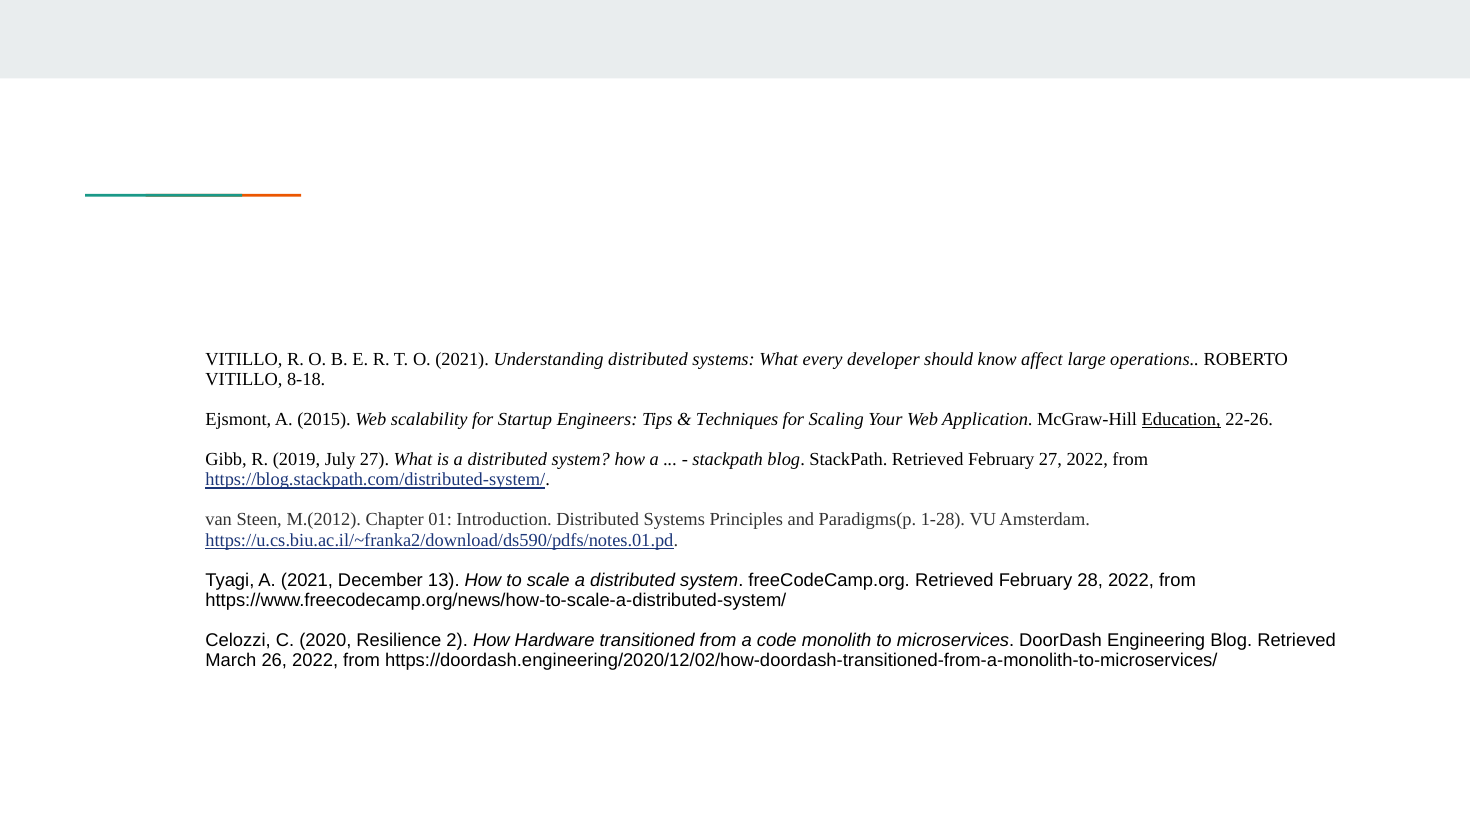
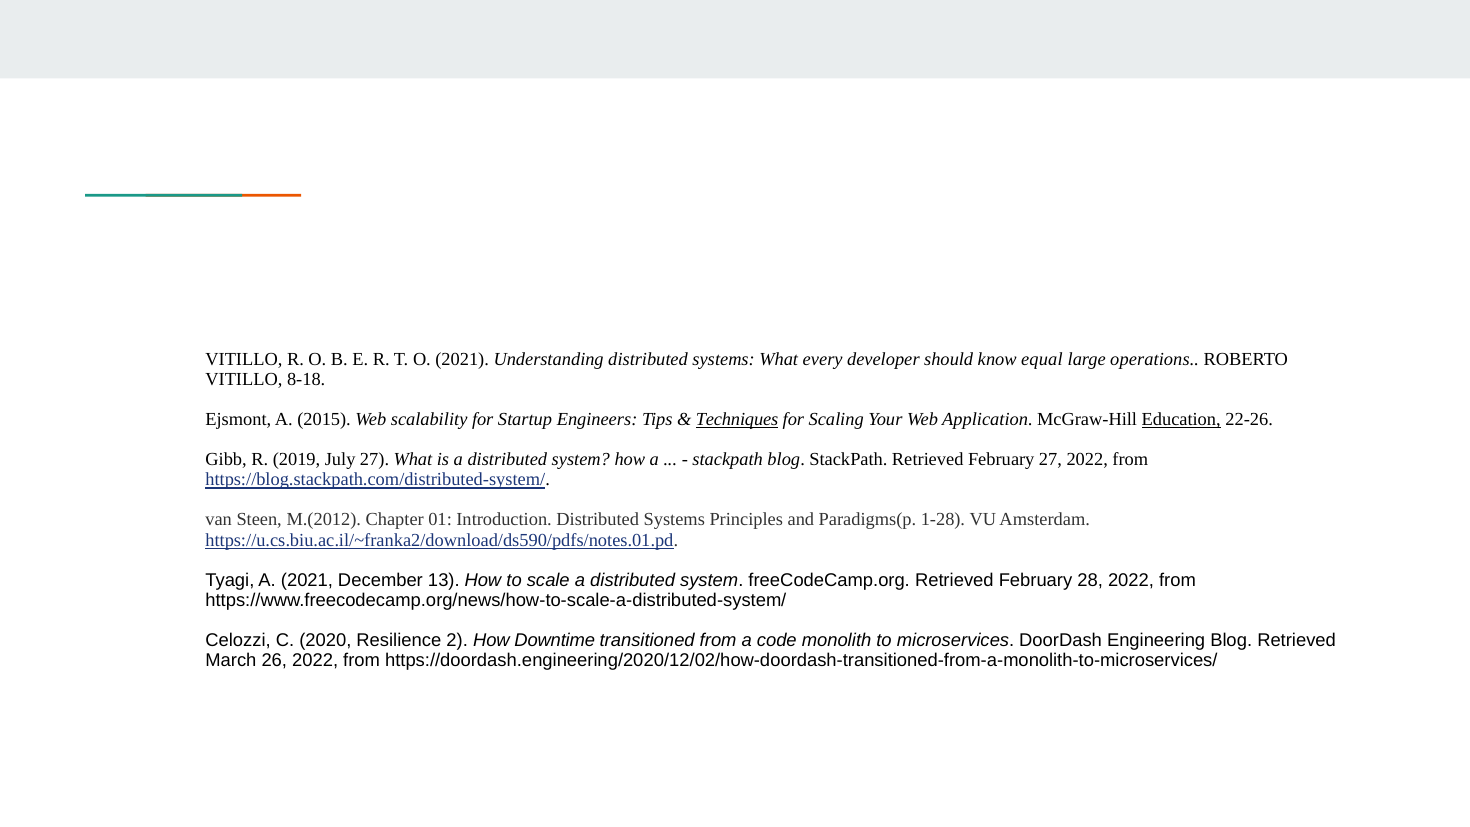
affect: affect -> equal
Techniques underline: none -> present
Hardware: Hardware -> Downtime
